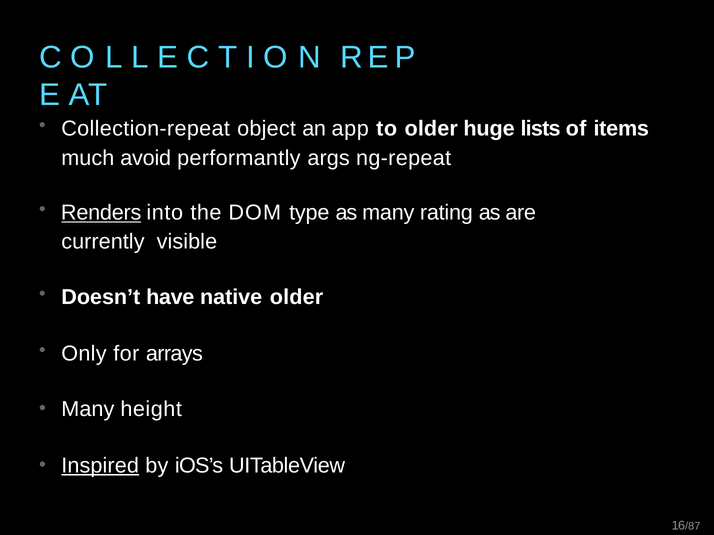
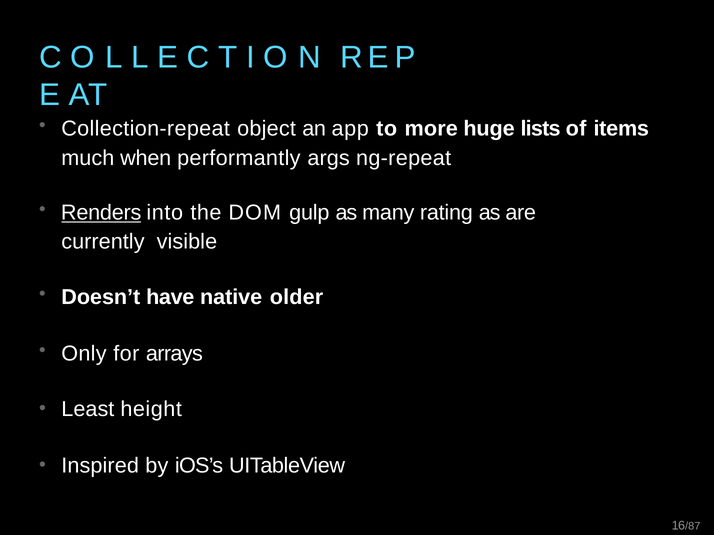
to older: older -> more
avoid: avoid -> when
type: type -> gulp
Many at (88, 410): Many -> Least
Inspired underline: present -> none
